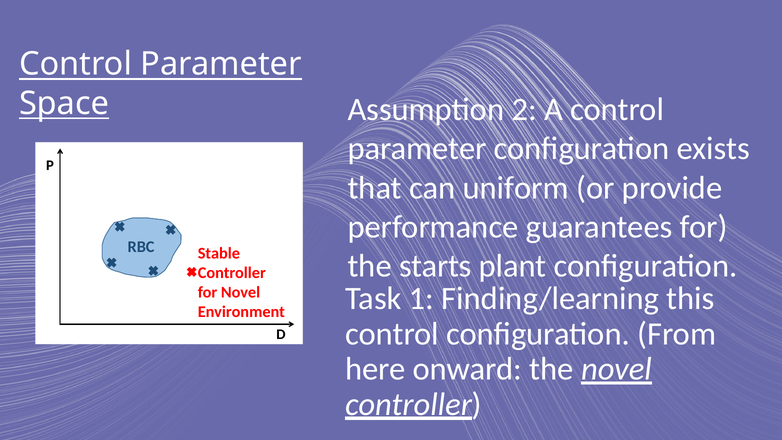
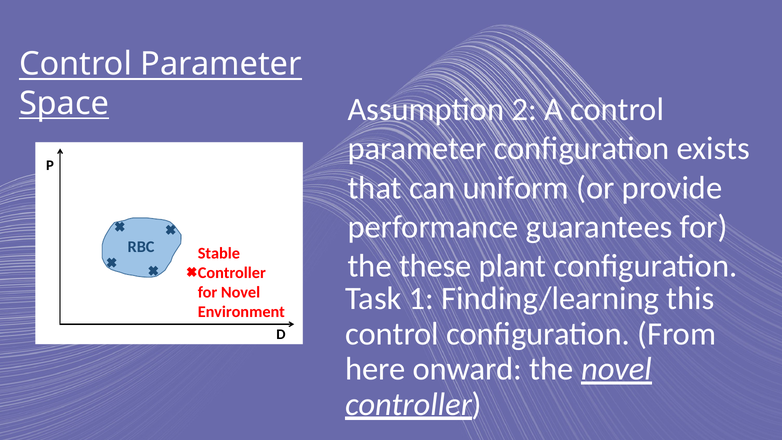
starts: starts -> these
